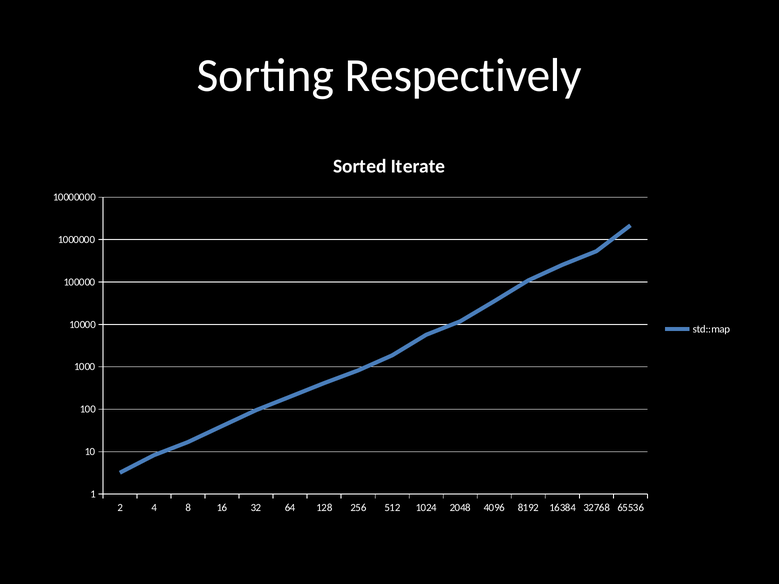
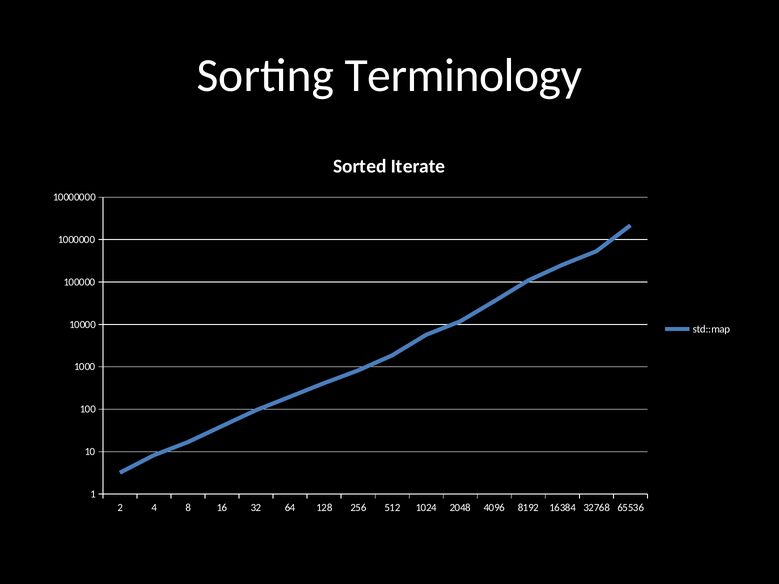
Respectively: Respectively -> Terminology
